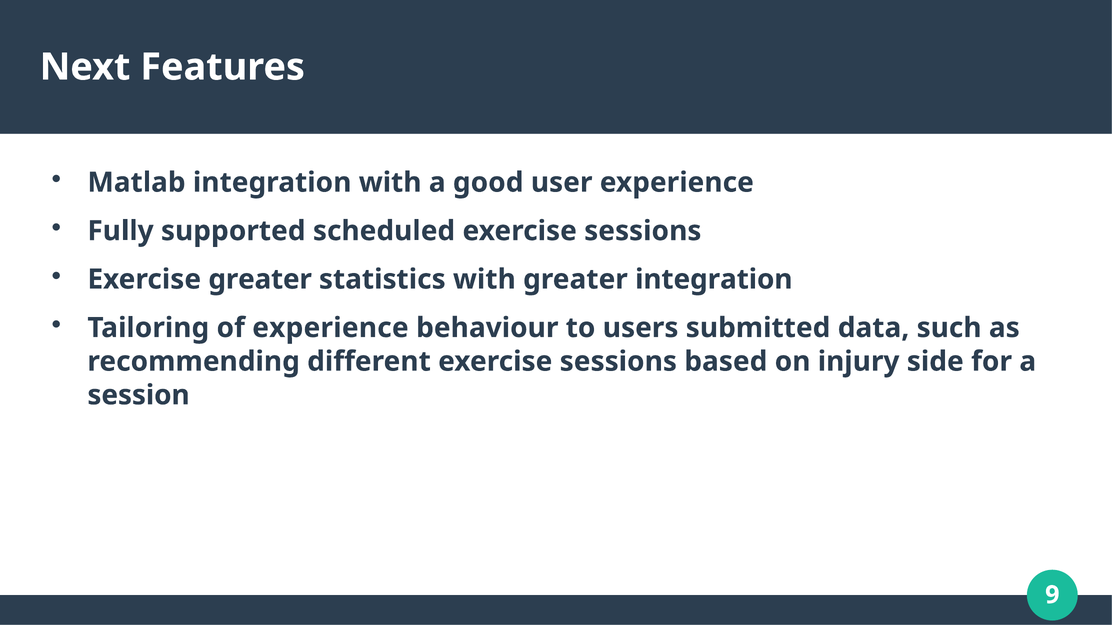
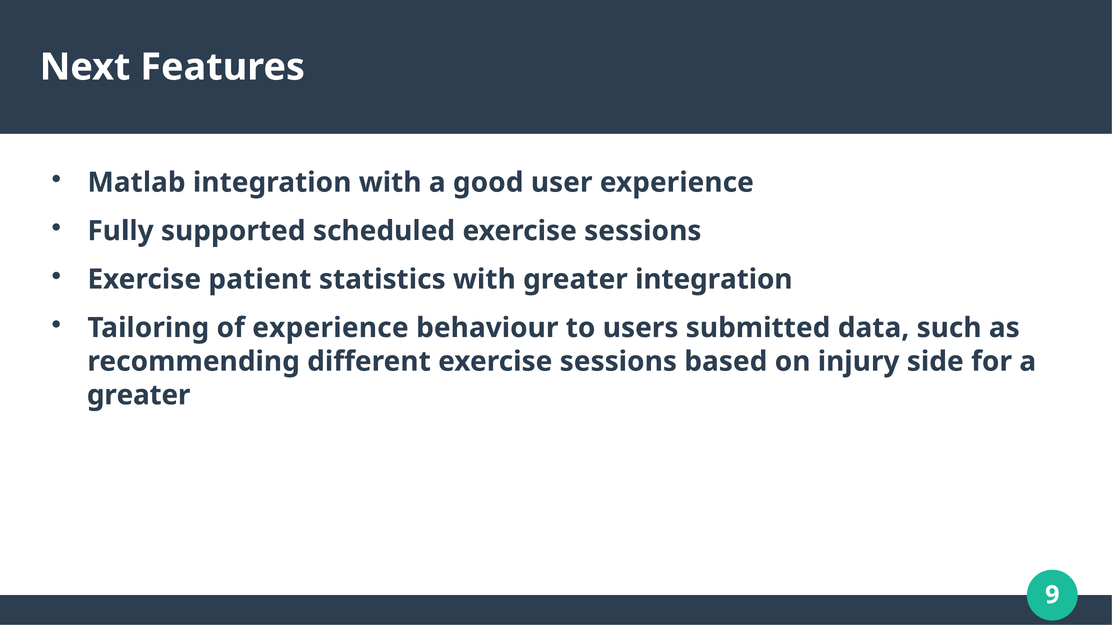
Exercise greater: greater -> patient
session at (139, 395): session -> greater
